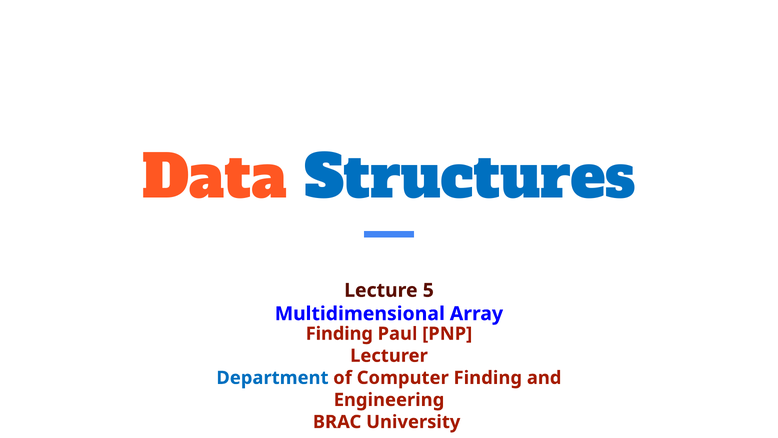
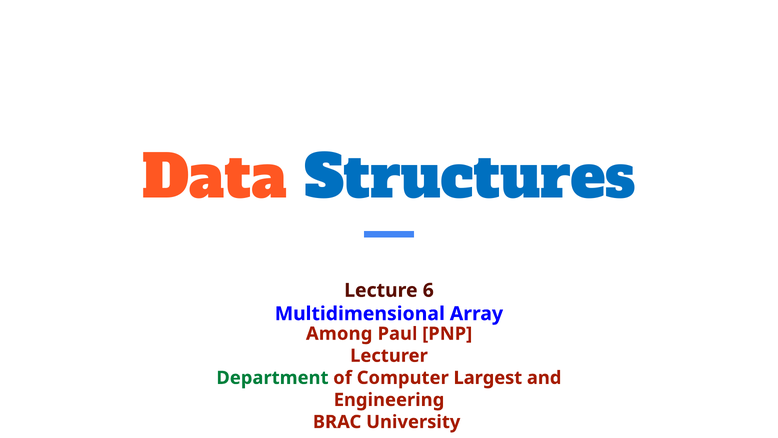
5: 5 -> 6
Finding at (339, 333): Finding -> Among
Department colour: blue -> green
Computer Finding: Finding -> Largest
